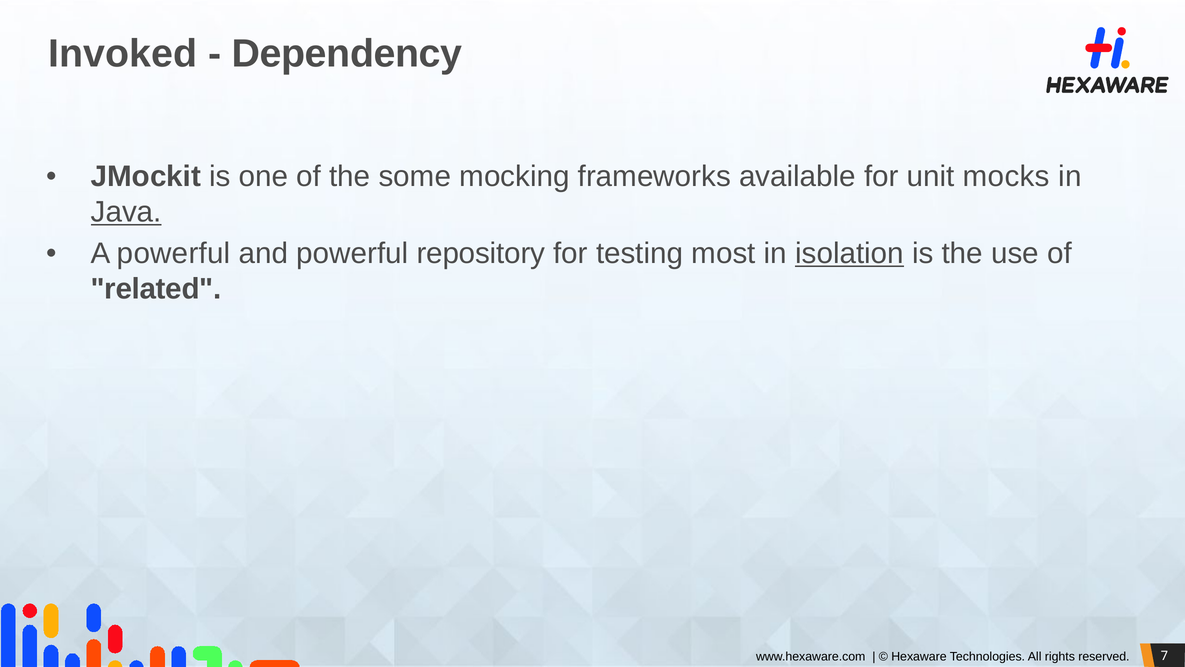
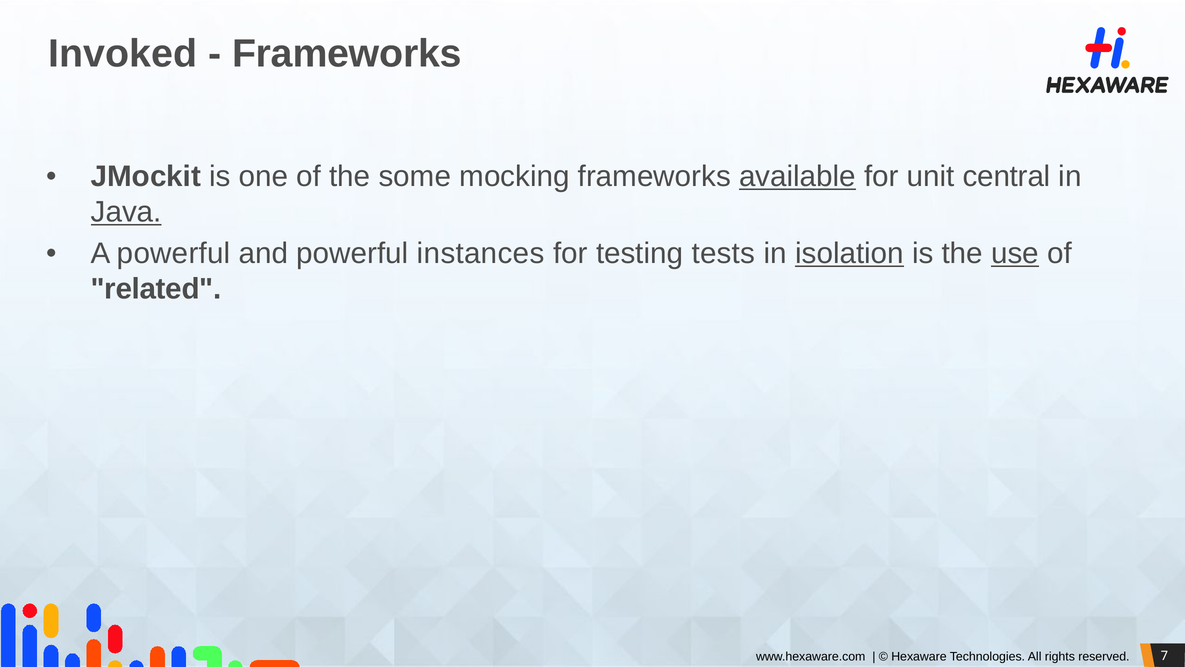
Dependency at (347, 54): Dependency -> Frameworks
available underline: none -> present
mocks: mocks -> central
repository: repository -> instances
most: most -> tests
use underline: none -> present
